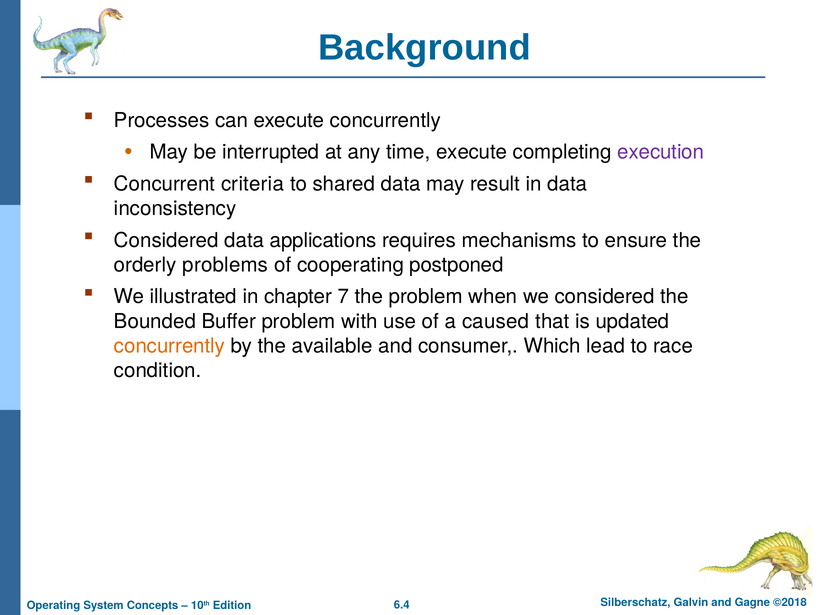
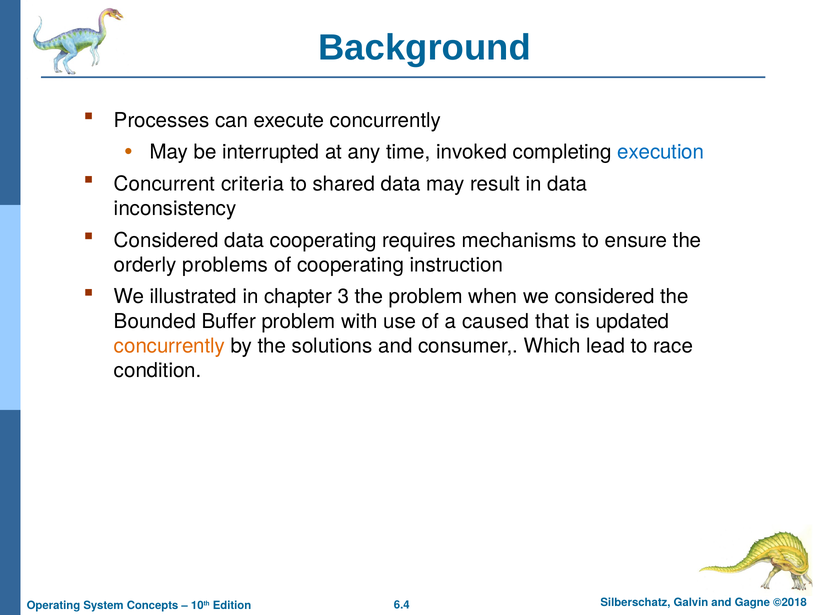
time execute: execute -> invoked
execution colour: purple -> blue
data applications: applications -> cooperating
postponed: postponed -> instruction
7: 7 -> 3
available: available -> solutions
